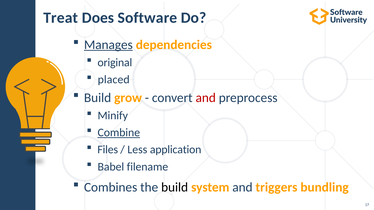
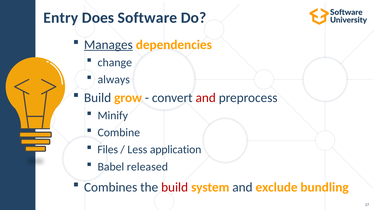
Treat: Treat -> Entry
original: original -> change
placed: placed -> always
Combine underline: present -> none
filename: filename -> released
build at (175, 187) colour: black -> red
triggers: triggers -> exclude
